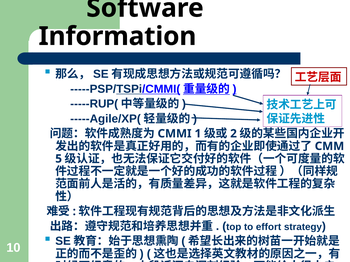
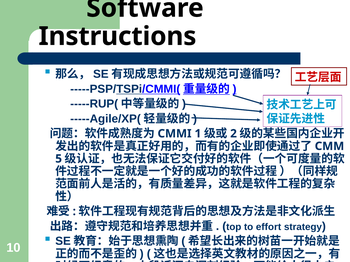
Information: Information -> Instructions
